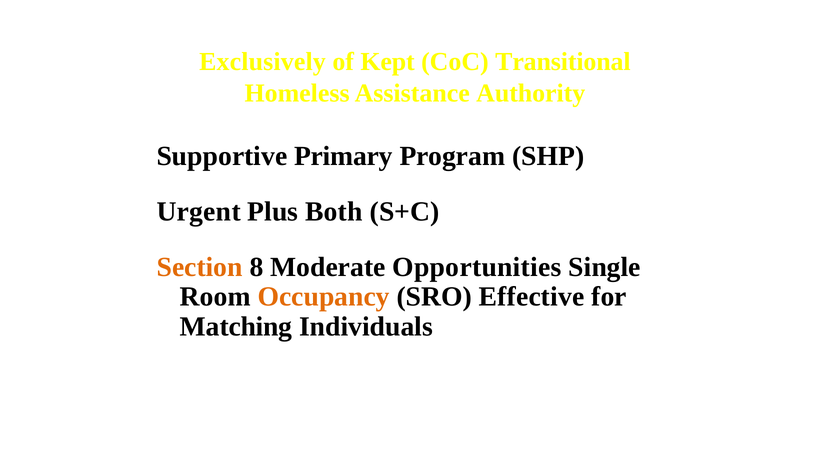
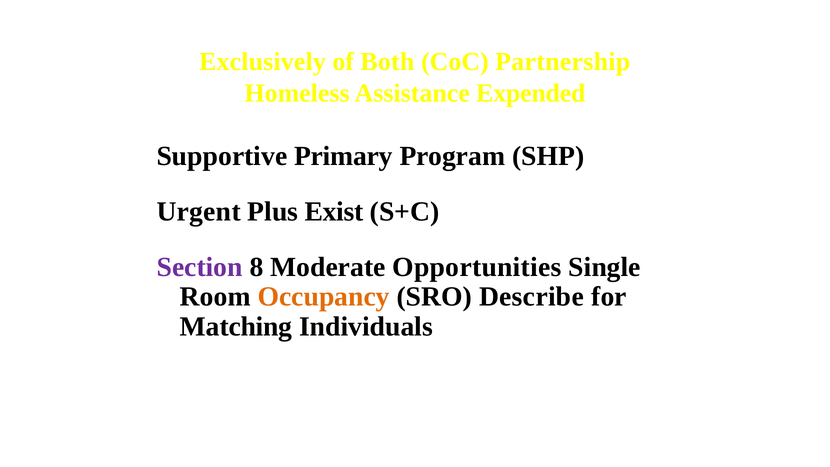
Kept: Kept -> Both
Transitional: Transitional -> Partnership
Authority: Authority -> Expended
Both: Both -> Exist
Section colour: orange -> purple
Effective: Effective -> Describe
